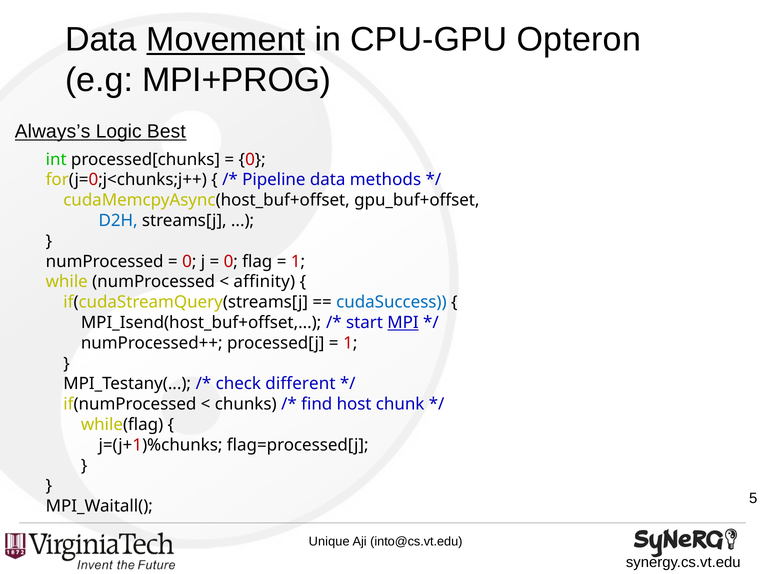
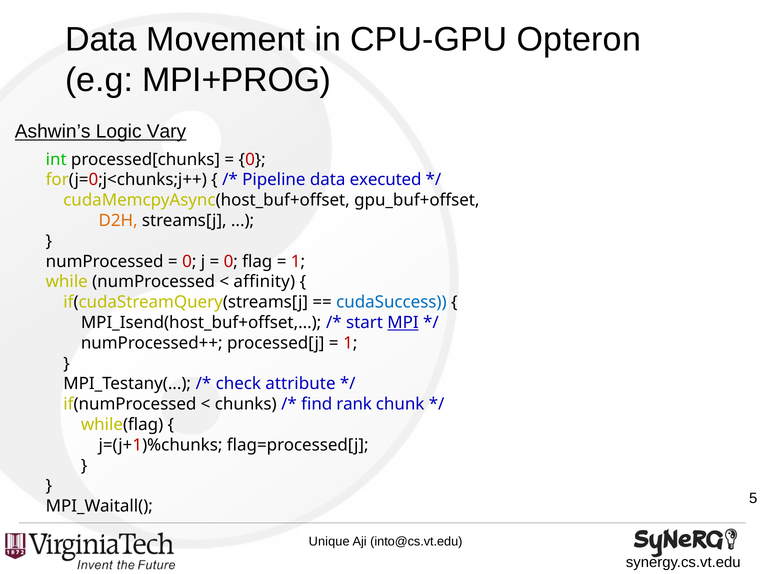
Movement underline: present -> none
Always’s: Always’s -> Ashwin’s
Best: Best -> Vary
methods: methods -> executed
D2H colour: blue -> orange
different: different -> attribute
host: host -> rank
